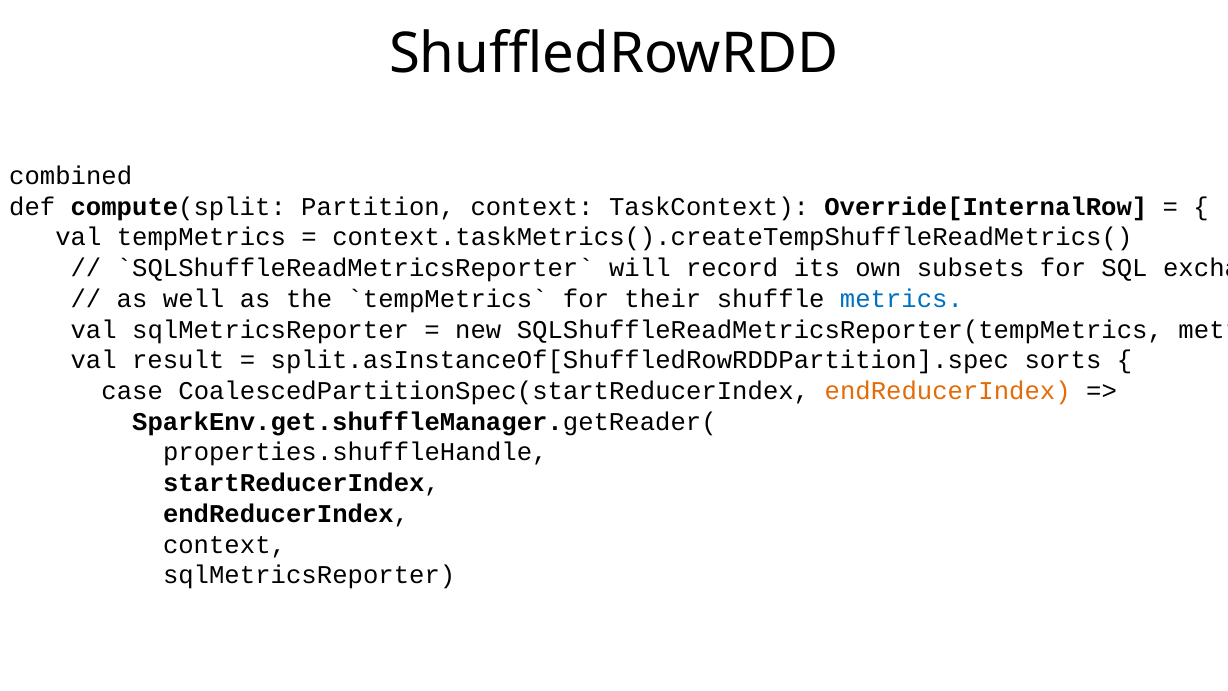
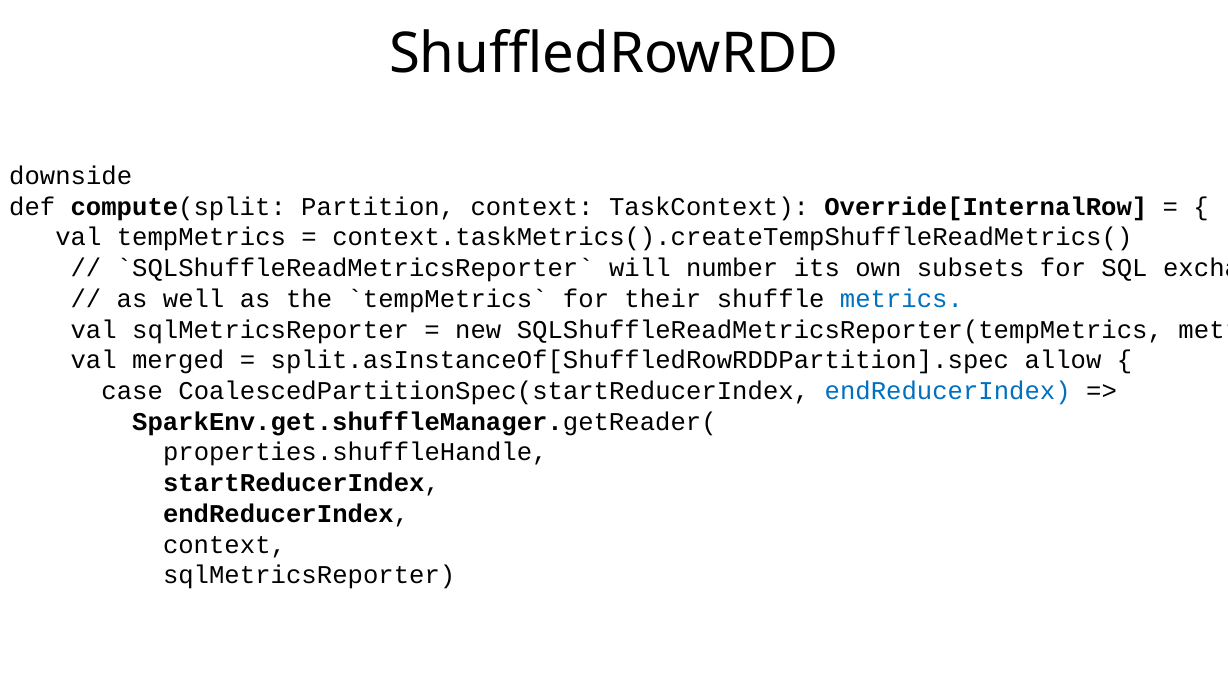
combined: combined -> downside
record: record -> number
result: result -> merged
sorts: sorts -> allow
endReducerIndex at (948, 391) colour: orange -> blue
